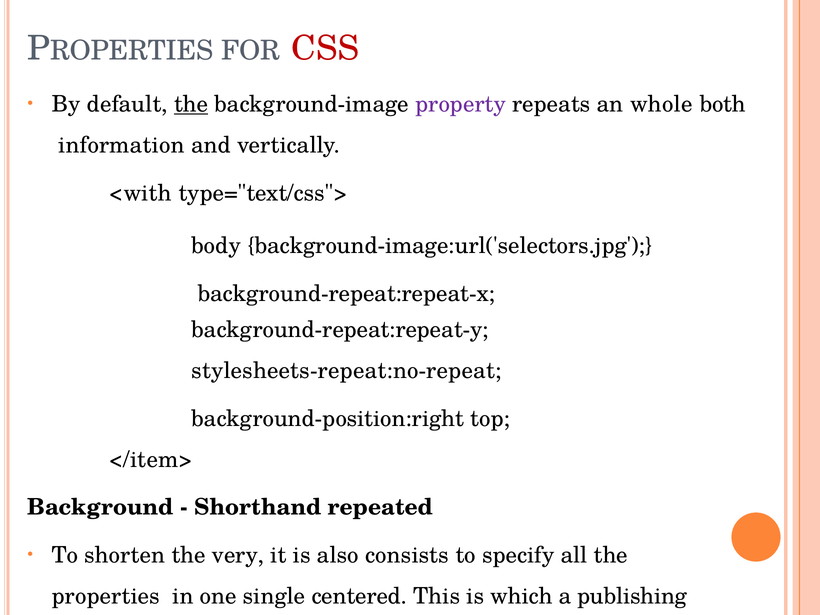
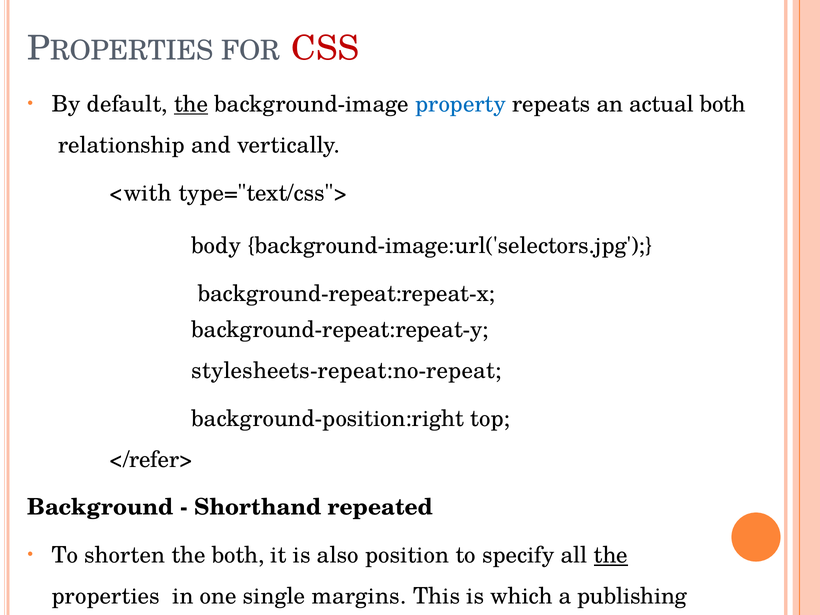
property at (461, 104) colour: purple -> blue
whole: whole -> actual
information: information -> relationship
</item>: </item> -> </refer>
the very: very -> both
consists: consists -> position
the at (611, 555) underline: none -> present
centered: centered -> margins
